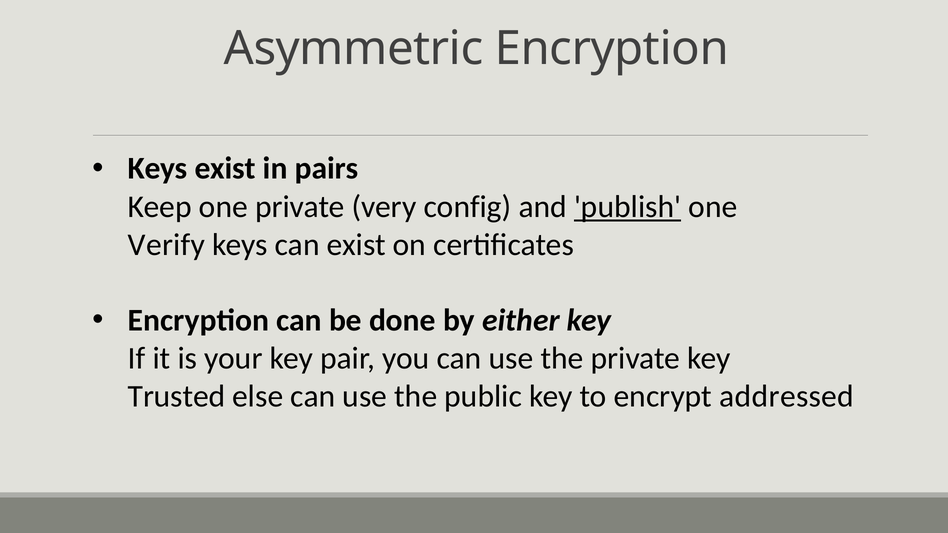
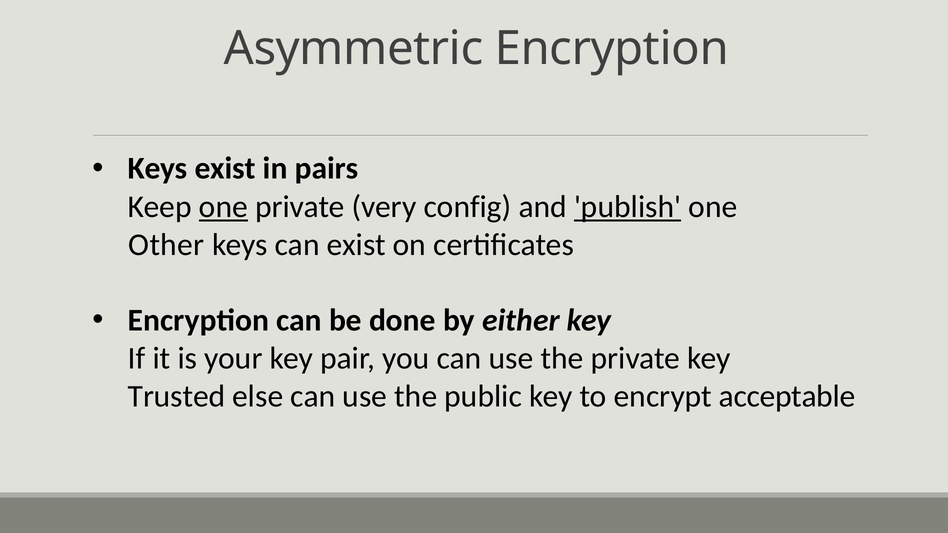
one at (223, 207) underline: none -> present
Verify: Verify -> Other
addressed: addressed -> acceptable
